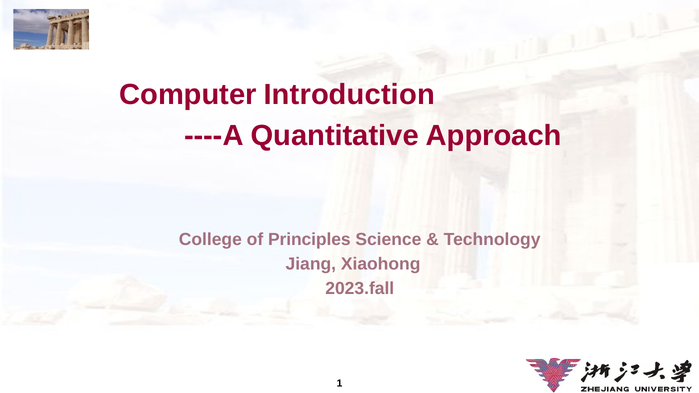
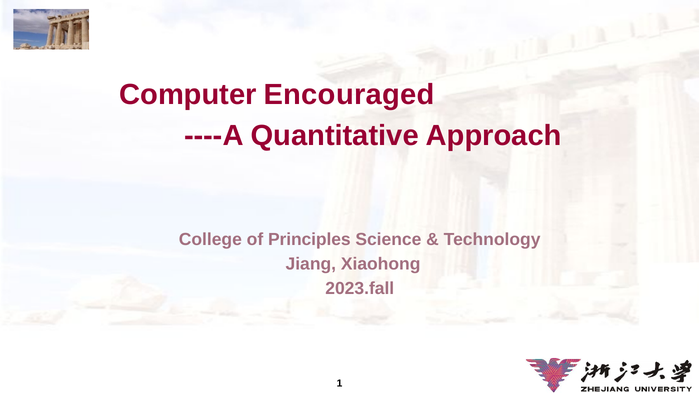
Introduction: Introduction -> Encouraged
